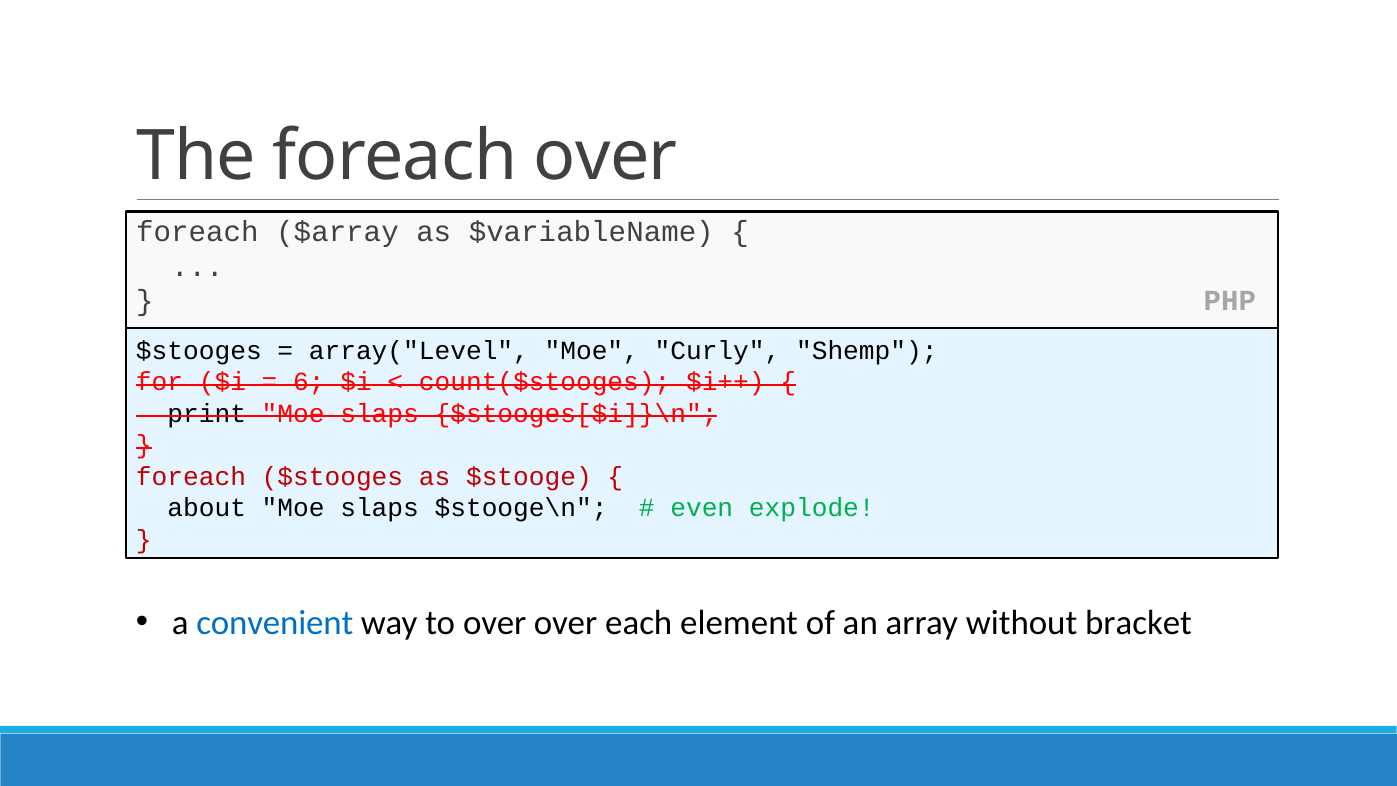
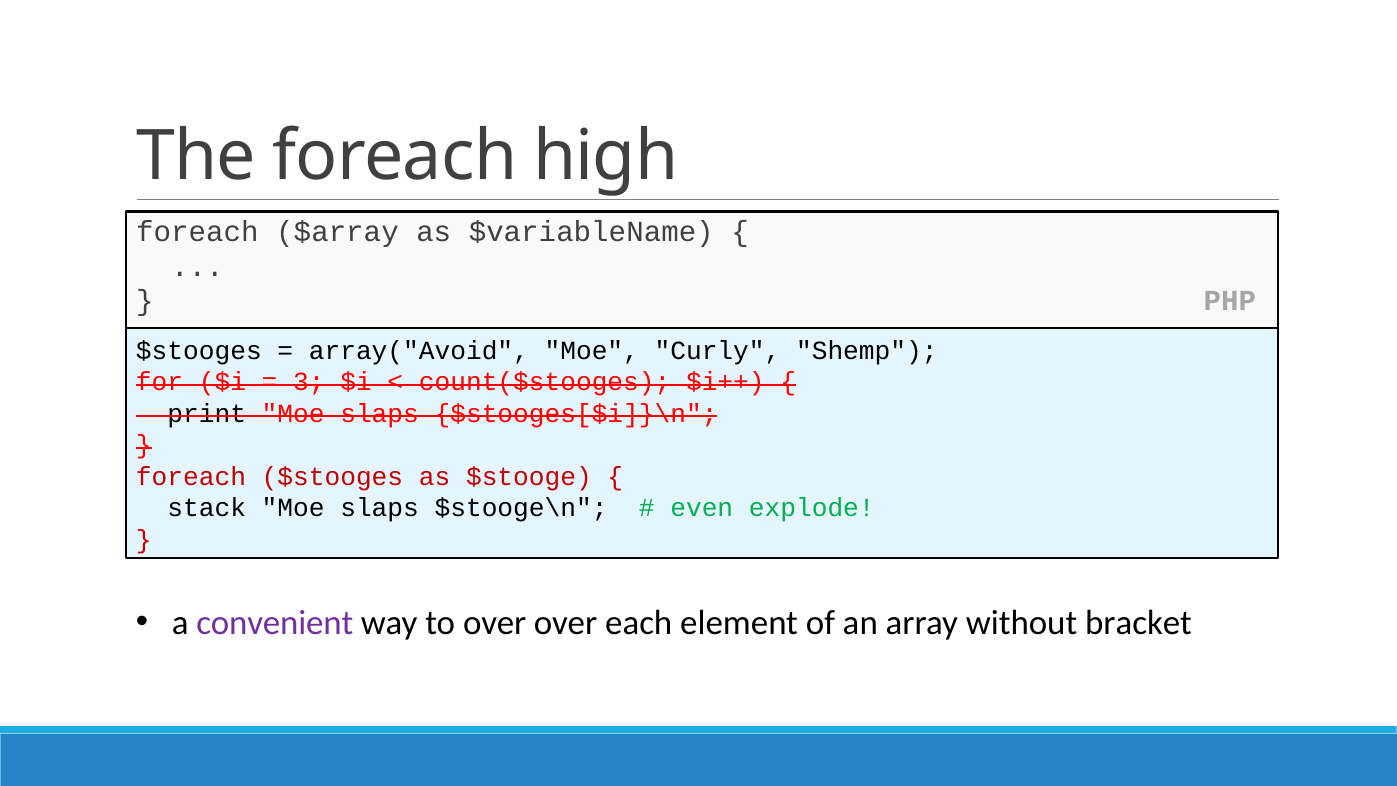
foreach over: over -> high
array("Level: array("Level -> array("Avoid
6: 6 -> 3
about: about -> stack
convenient colour: blue -> purple
